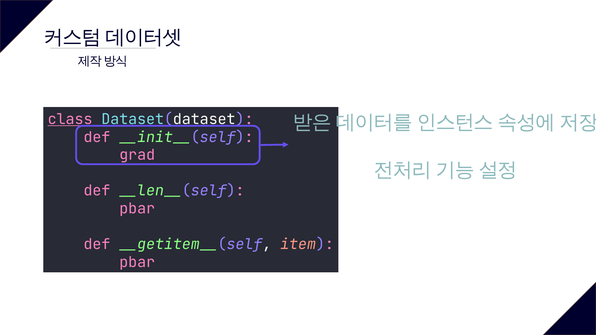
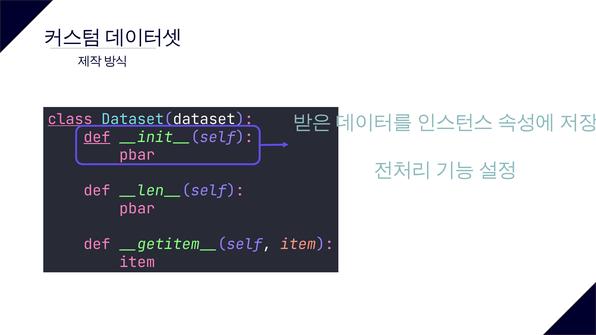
def at (97, 137) underline: none -> present
grad at (137, 155): grad -> pbar
pbar at (137, 262): pbar -> item
